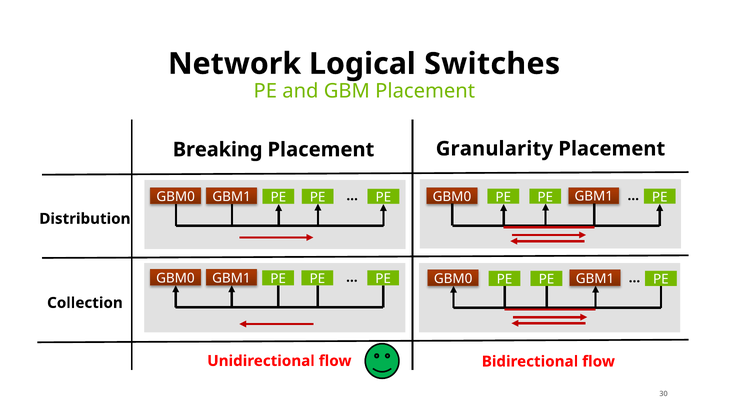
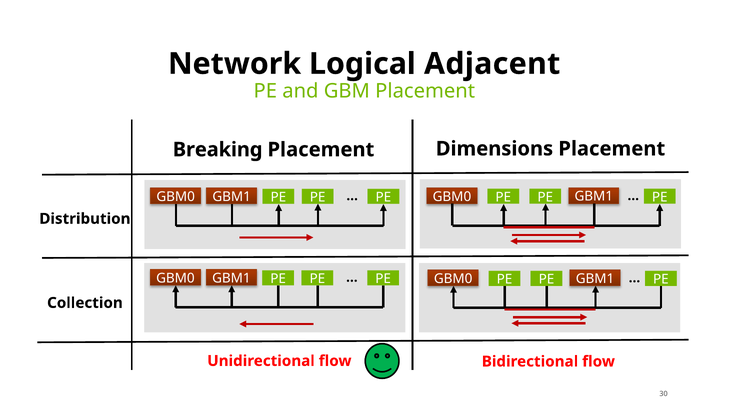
Switches: Switches -> Adjacent
Granularity: Granularity -> Dimensions
